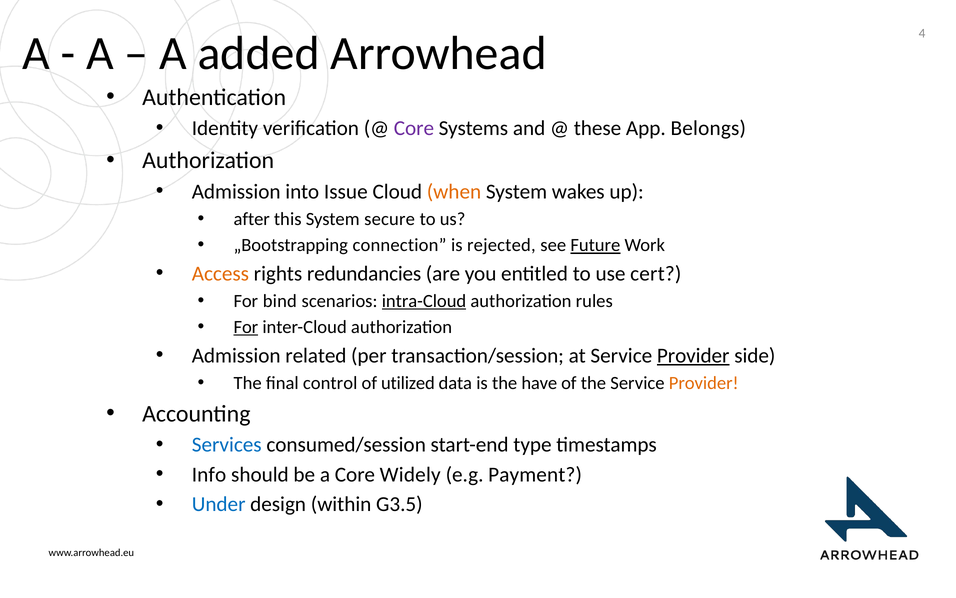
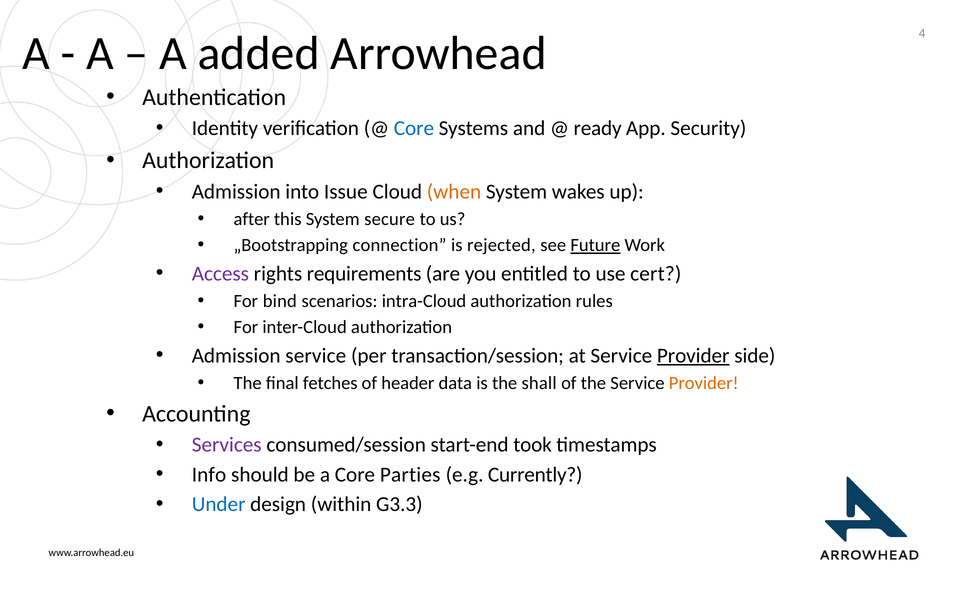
Core at (414, 128) colour: purple -> blue
these: these -> ready
Belongs: Belongs -> Security
Access colour: orange -> purple
redundancies: redundancies -> requirements
intra-Cloud underline: present -> none
For at (246, 327) underline: present -> none
Admission related: related -> service
control: control -> fetches
utilized: utilized -> header
have: have -> shall
Services colour: blue -> purple
type: type -> took
Widely: Widely -> Parties
Payment: Payment -> Currently
G3.5: G3.5 -> G3.3
